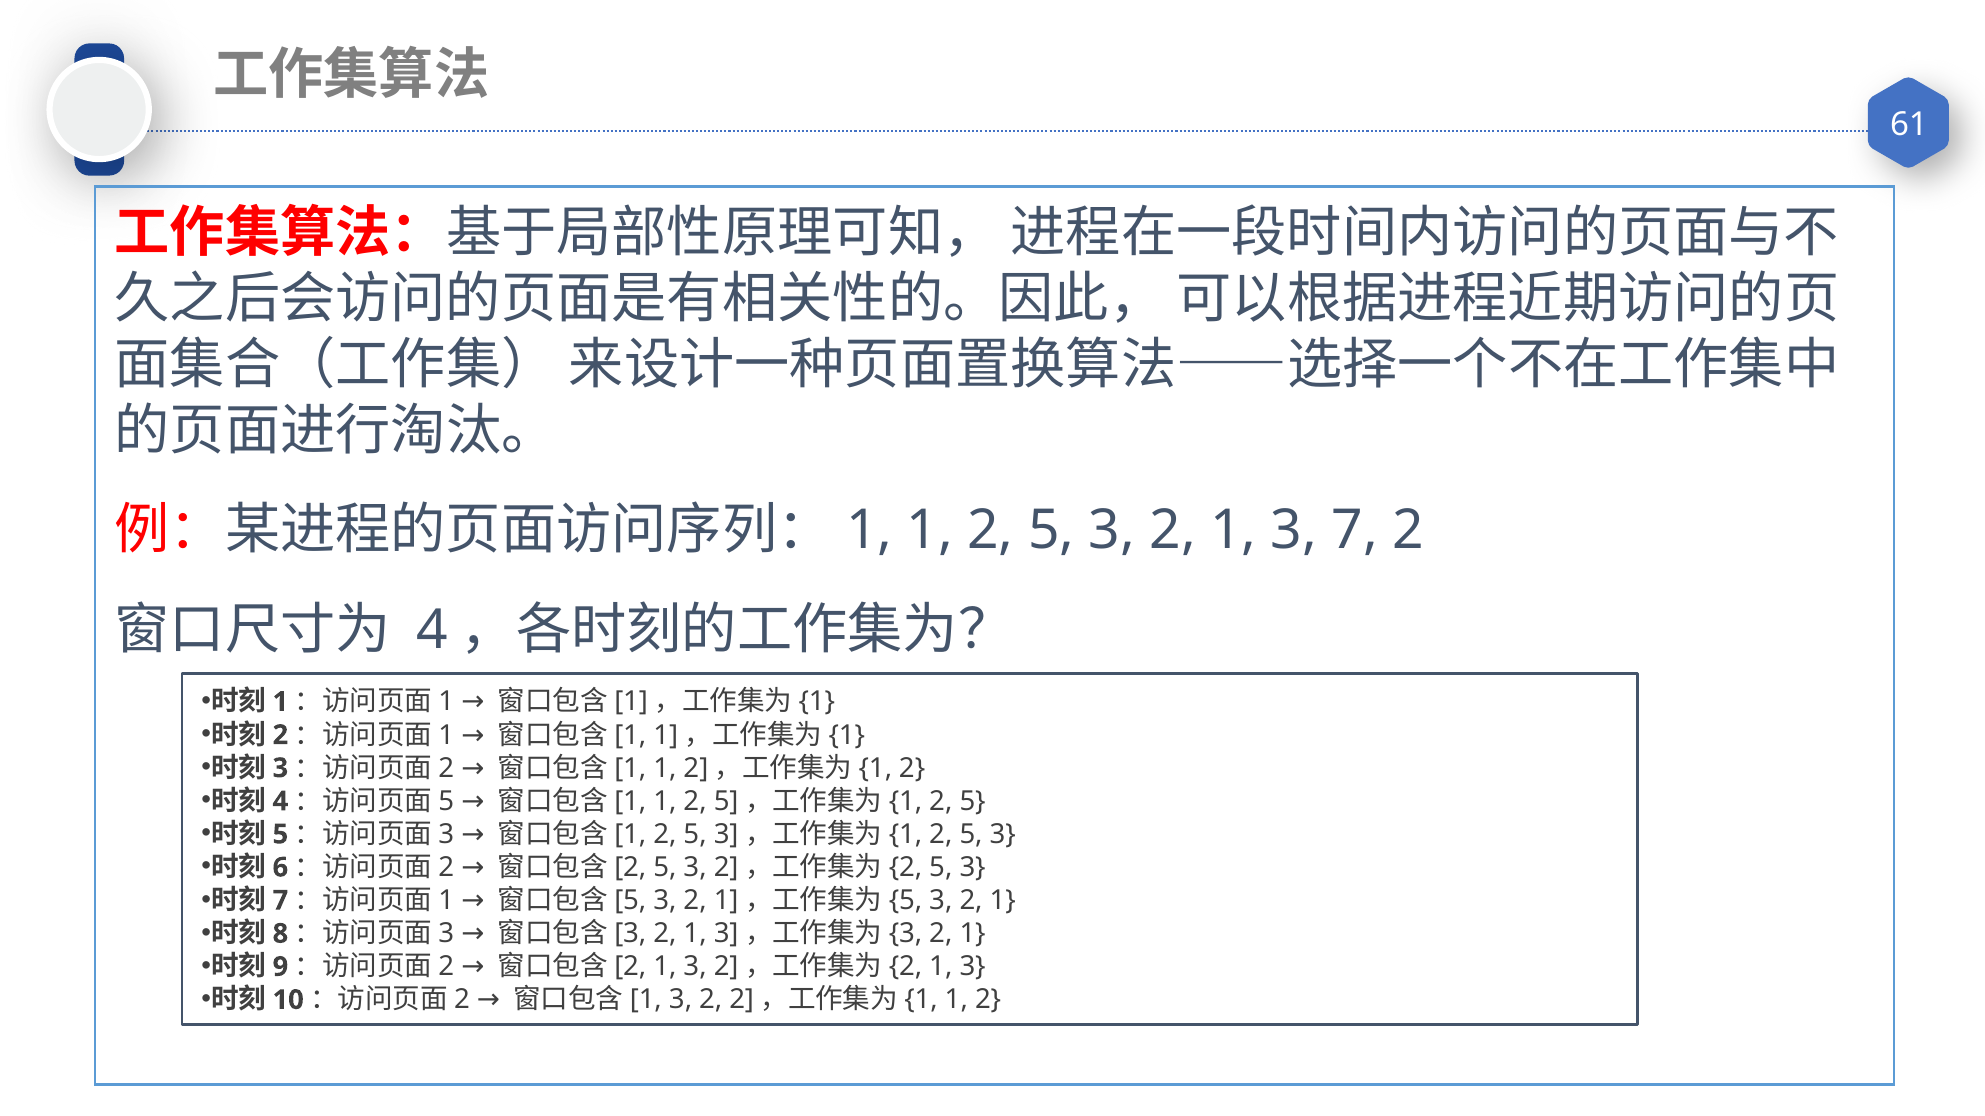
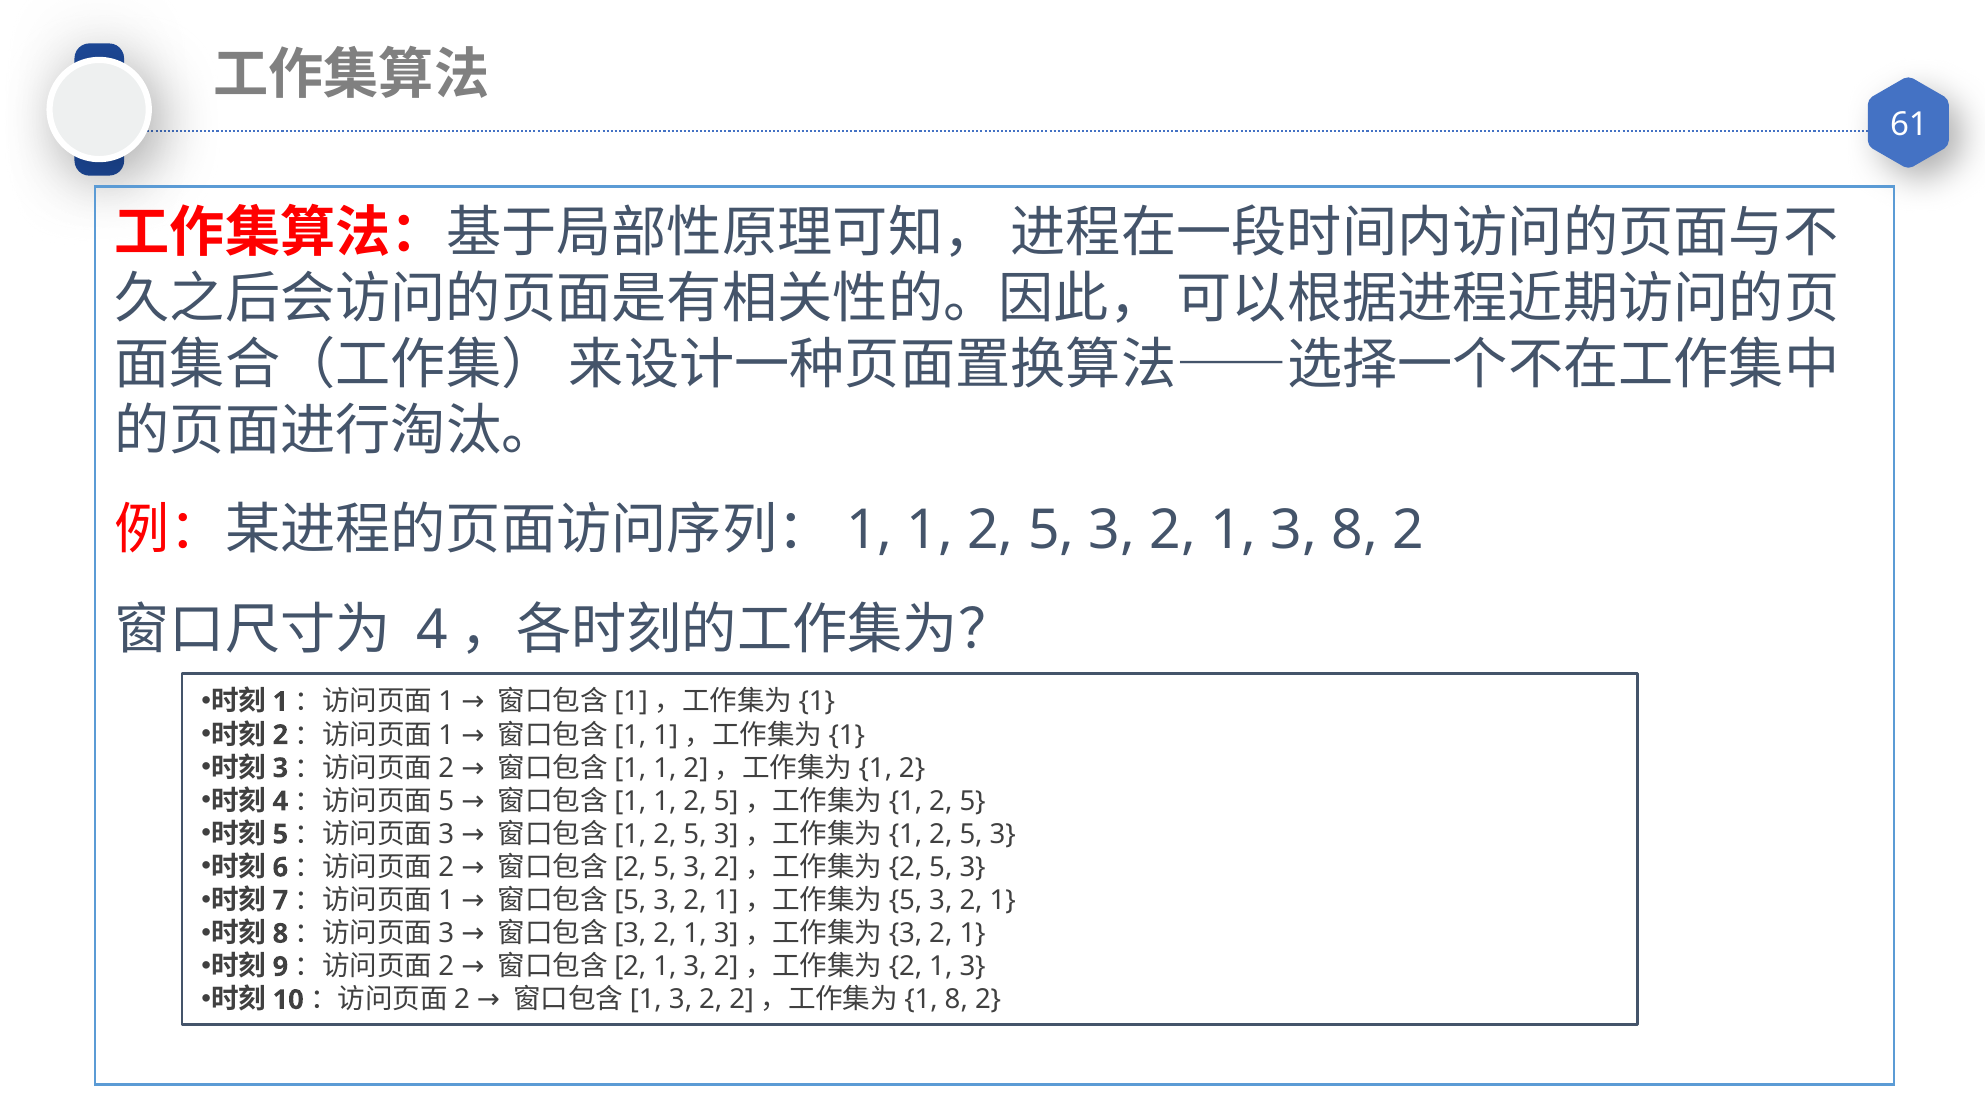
3 7: 7 -> 8
1 at (956, 1000): 1 -> 8
